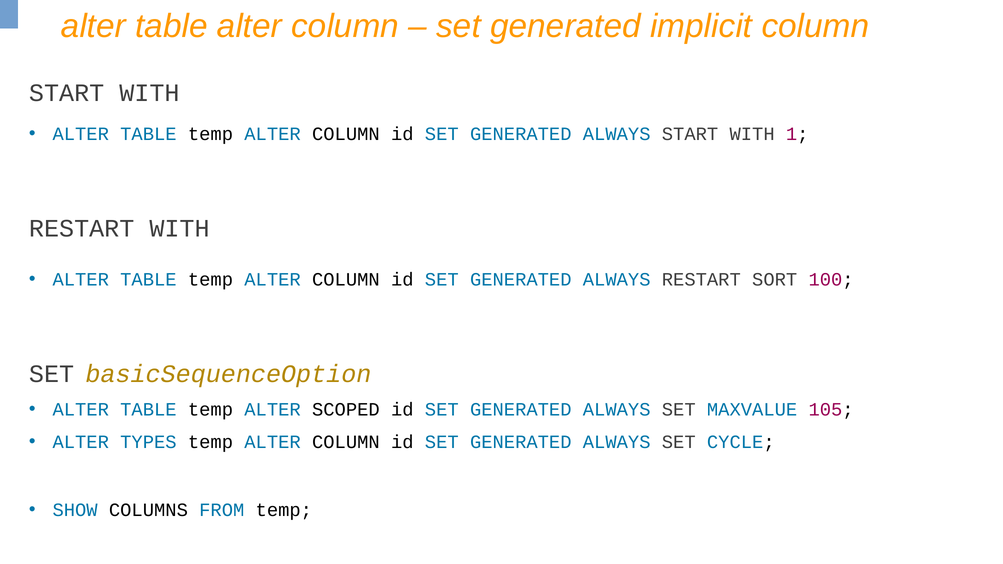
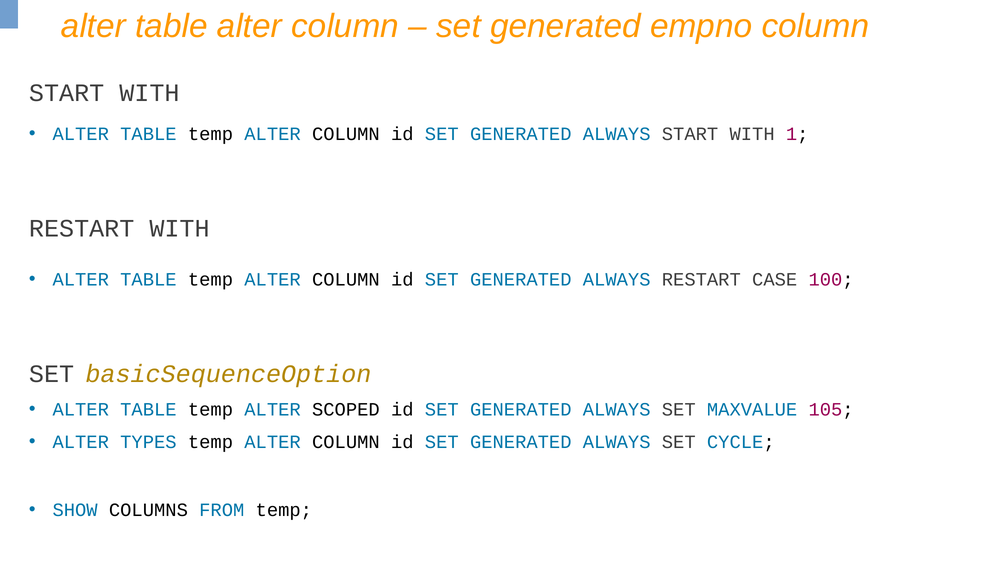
implicit: implicit -> empno
SORT: SORT -> CASE
